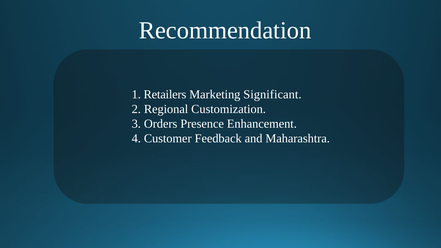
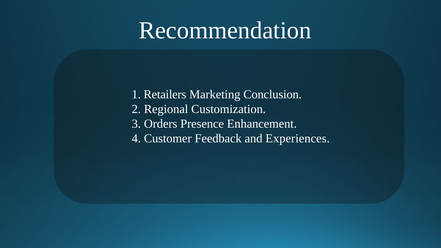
Significant: Significant -> Conclusion
Maharashtra: Maharashtra -> Experiences
